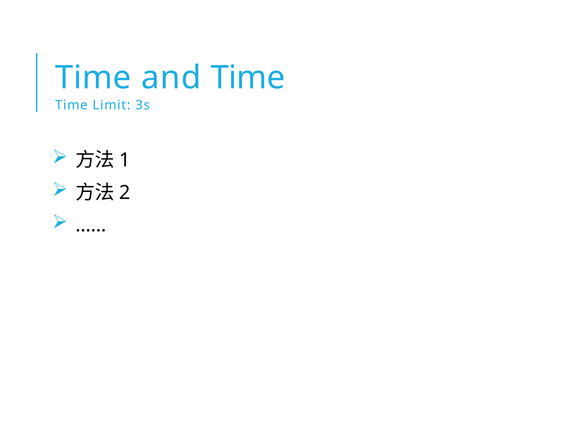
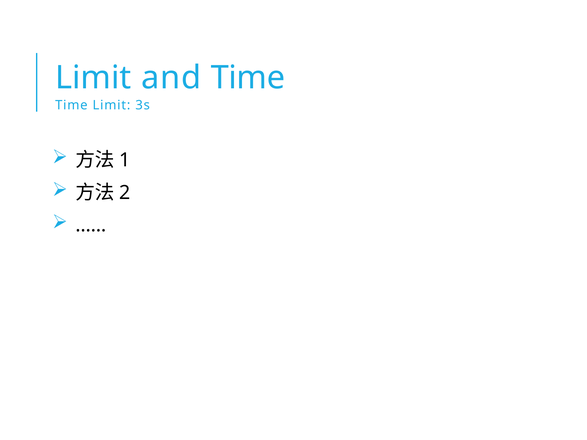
Time at (93, 78): Time -> Limit
